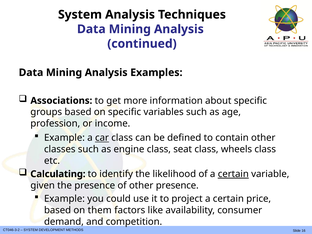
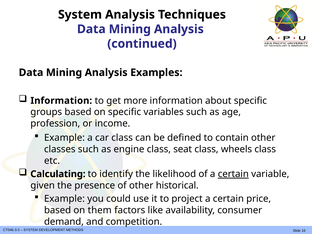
Associations at (61, 101): Associations -> Information
car underline: present -> none
other presence: presence -> historical
